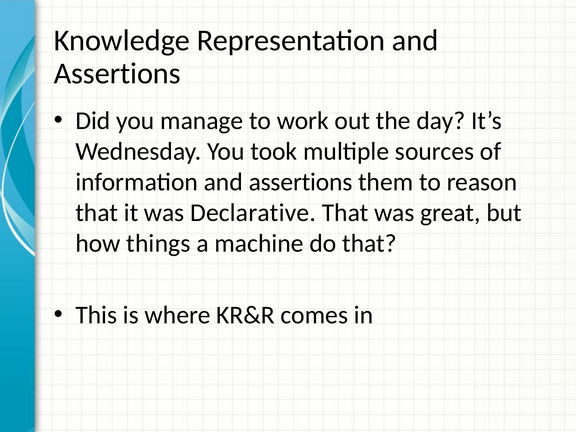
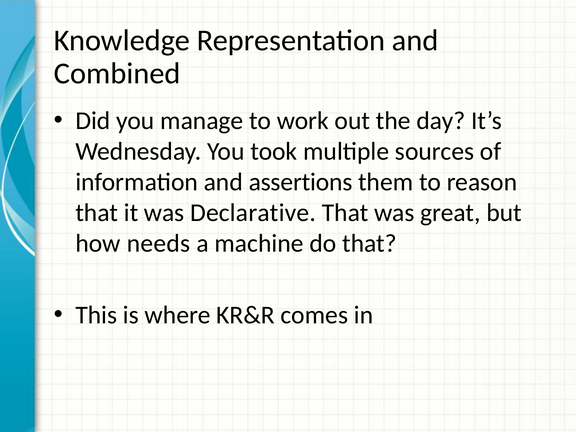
Assertions at (117, 73): Assertions -> Combined
things: things -> needs
